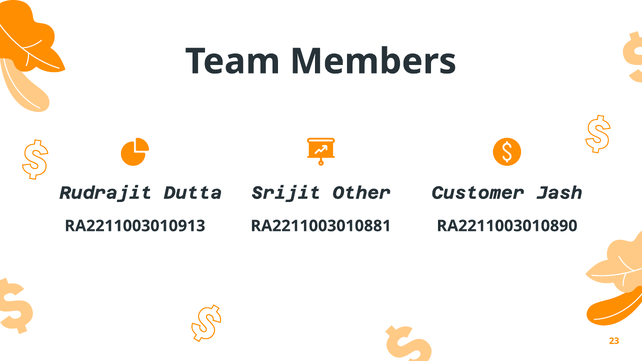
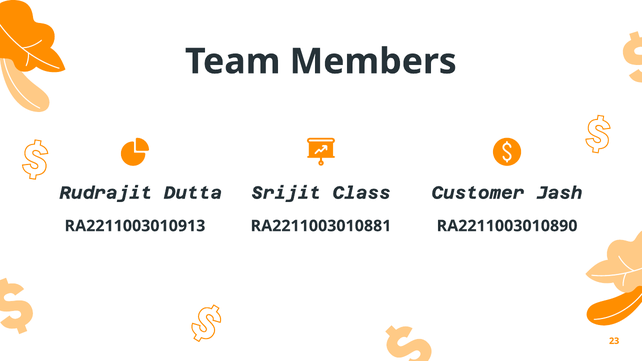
Other: Other -> Class
